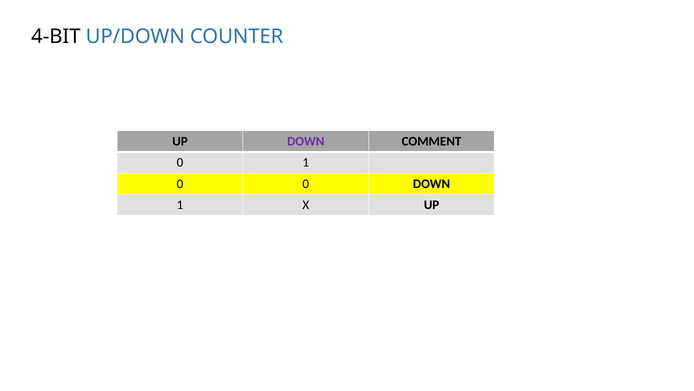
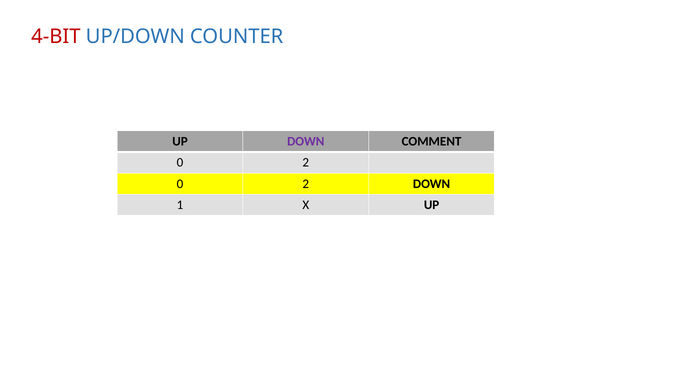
4-BIT colour: black -> red
1 at (306, 162): 1 -> 2
0 at (306, 184): 0 -> 2
